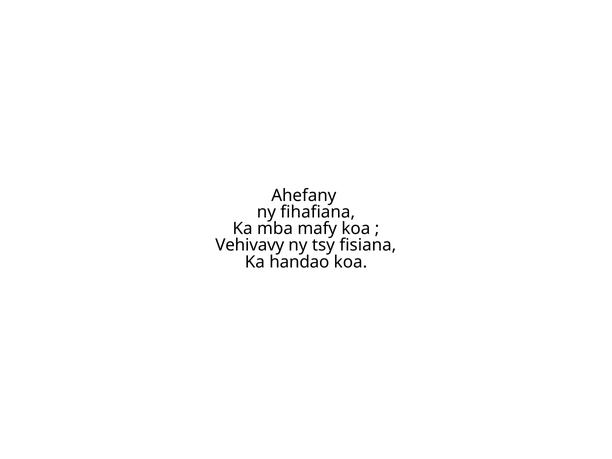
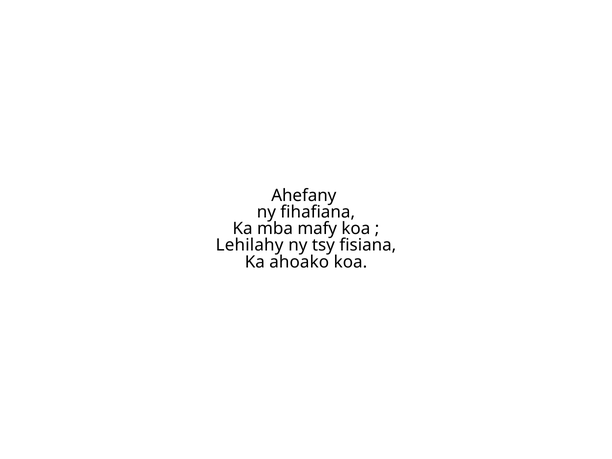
Vehivavy: Vehivavy -> Lehilahy
handao: handao -> ahoako
